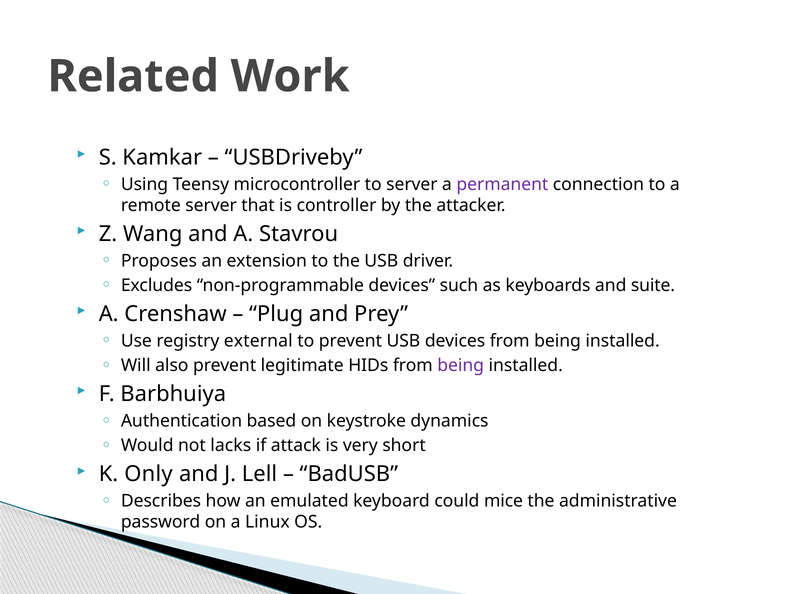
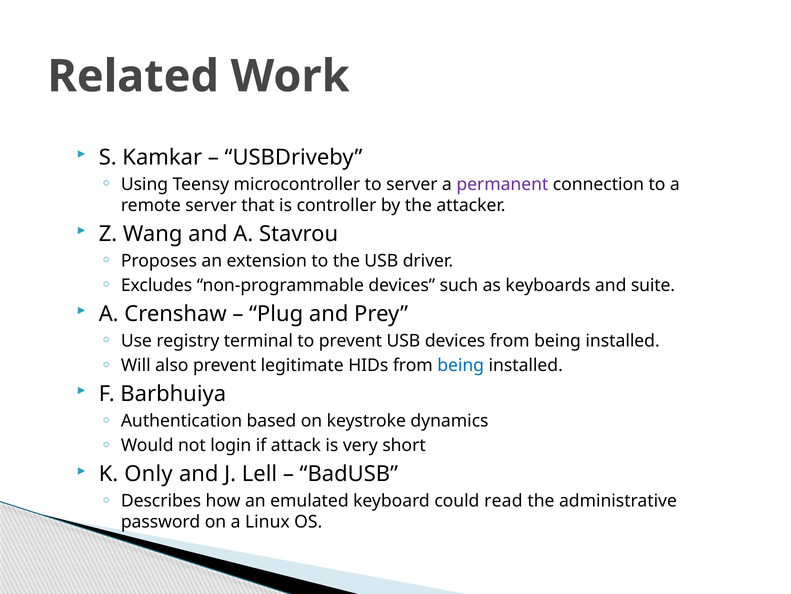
external: external -> terminal
being at (461, 365) colour: purple -> blue
lacks: lacks -> login
mice: mice -> read
